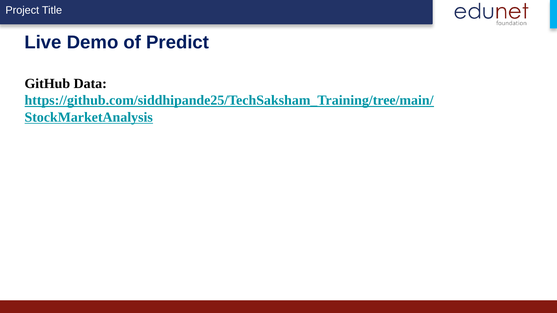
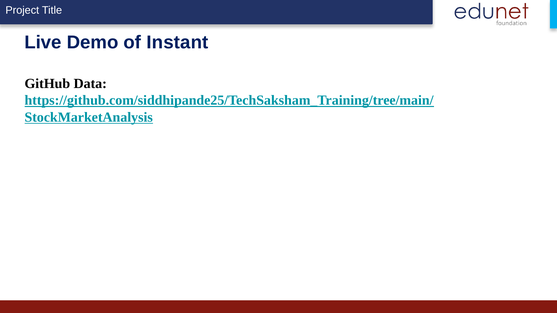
Predict: Predict -> Instant
